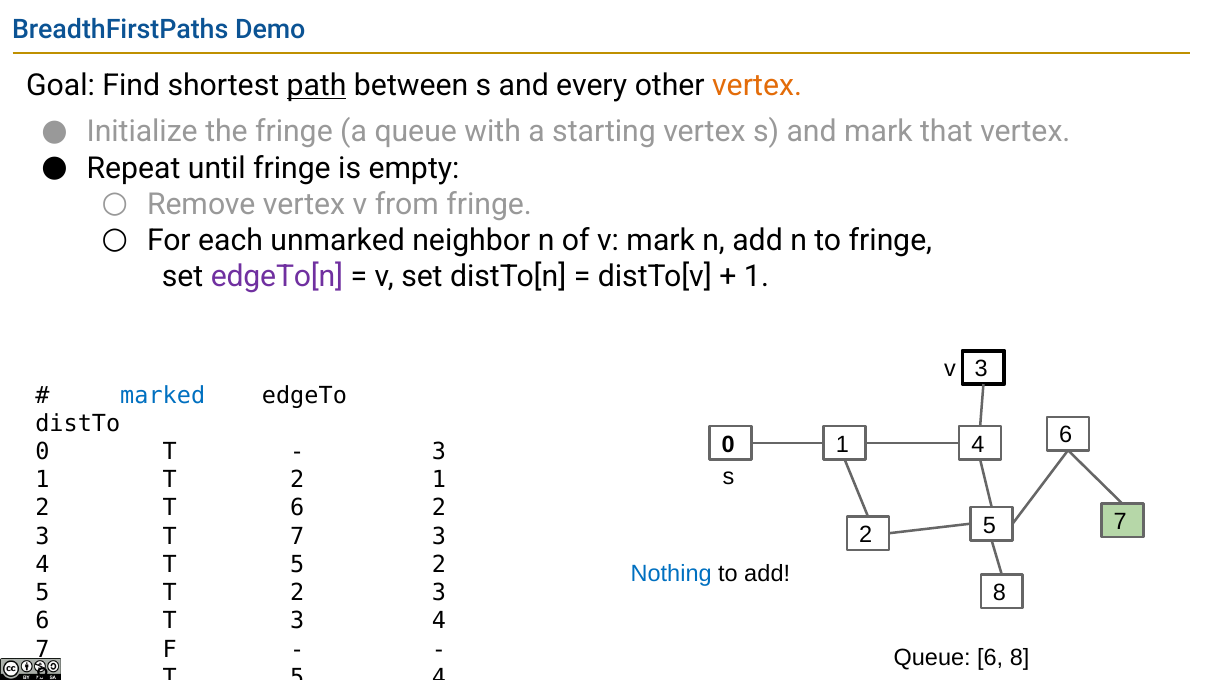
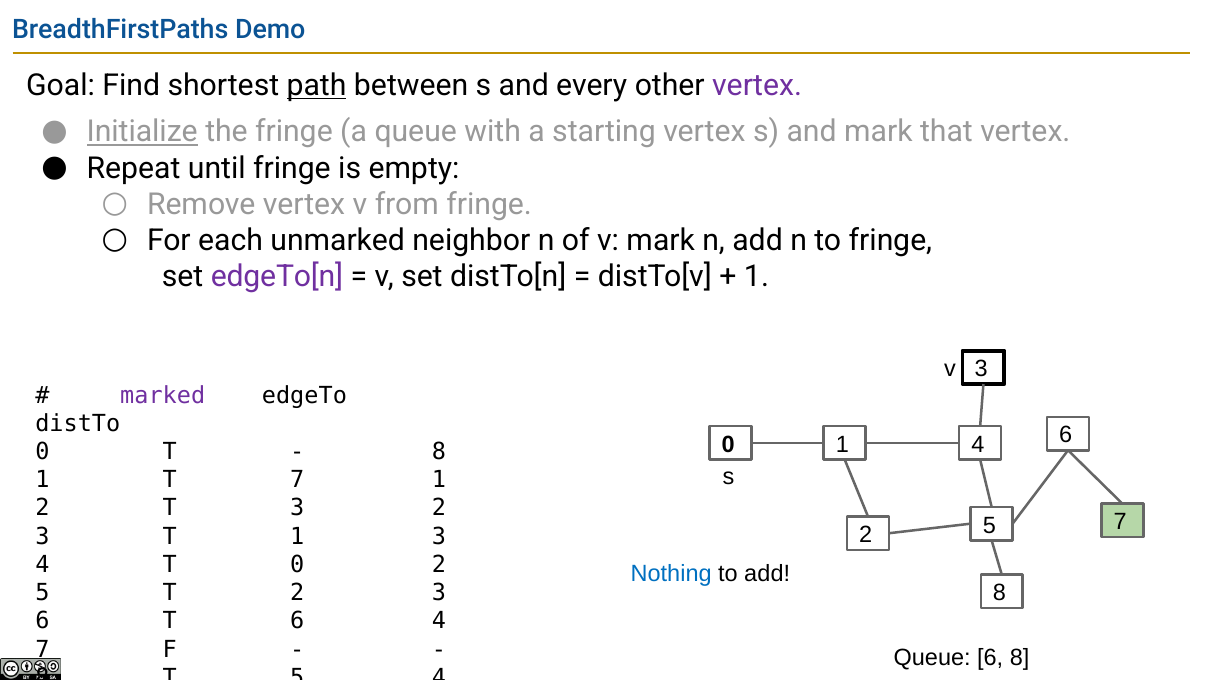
vertex at (757, 85) colour: orange -> purple
Initialize underline: none -> present
marked colour: blue -> purple
3 at (439, 451): 3 -> 8
1 T 2: 2 -> 7
T 6: 6 -> 3
T 7: 7 -> 1
4 T 5: 5 -> 0
T 3: 3 -> 6
